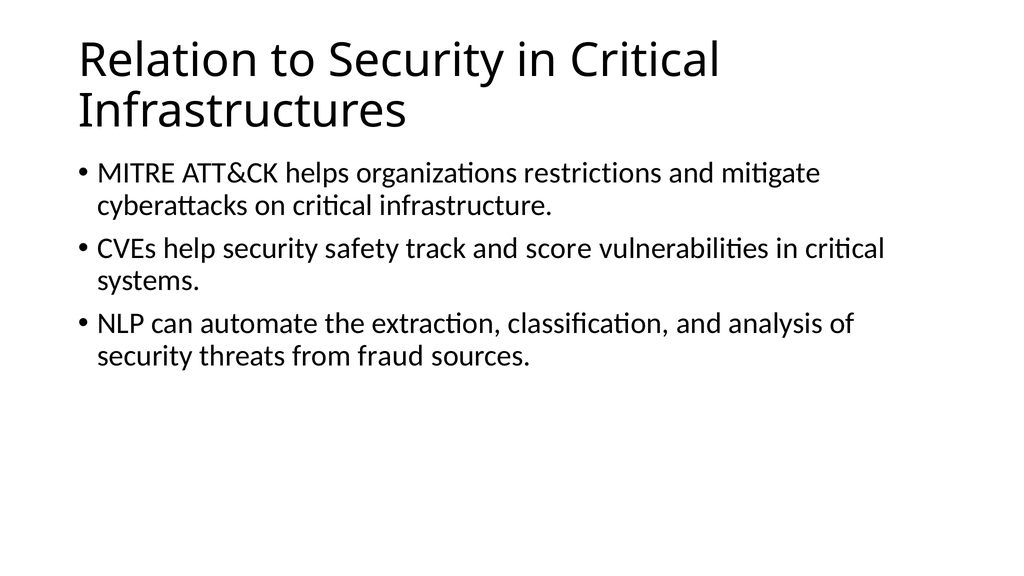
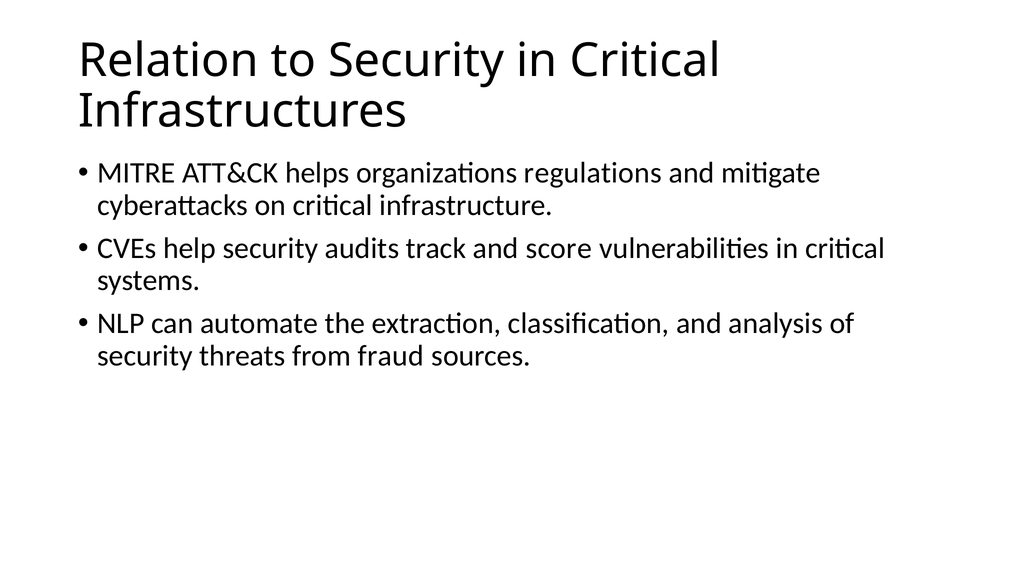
restrictions: restrictions -> regulations
safety: safety -> audits
